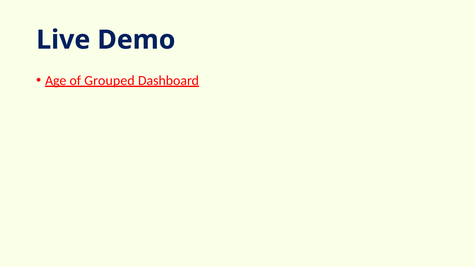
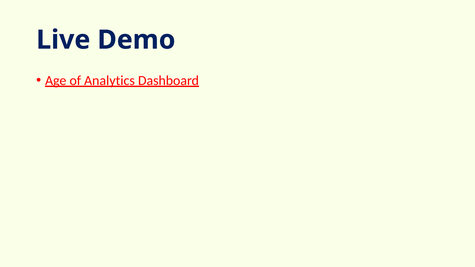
Grouped: Grouped -> Analytics
